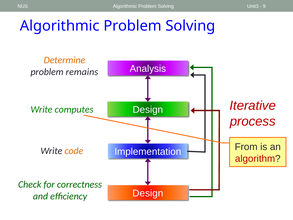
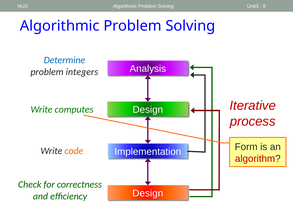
Determine colour: orange -> blue
remains: remains -> integers
From: From -> Form
